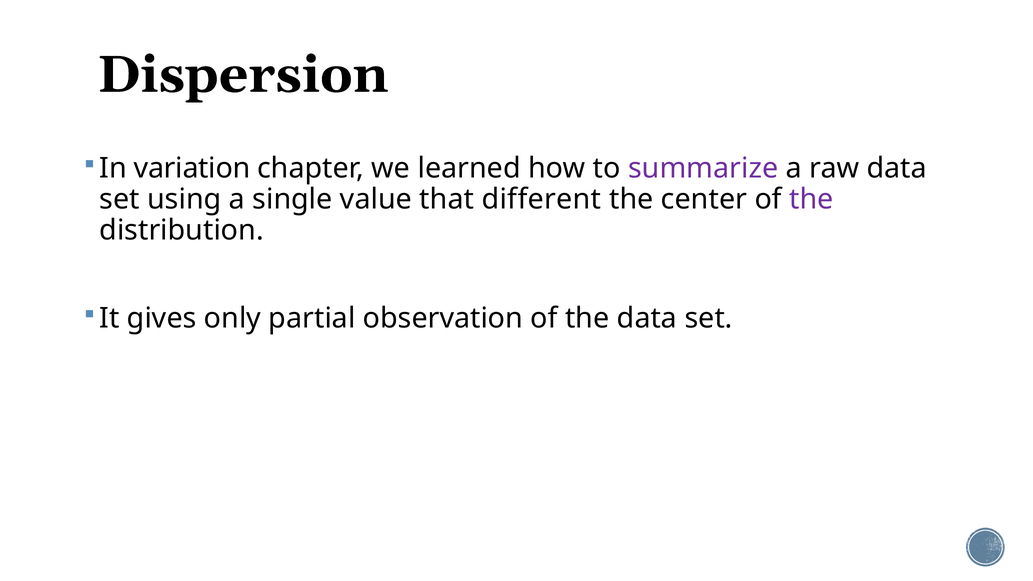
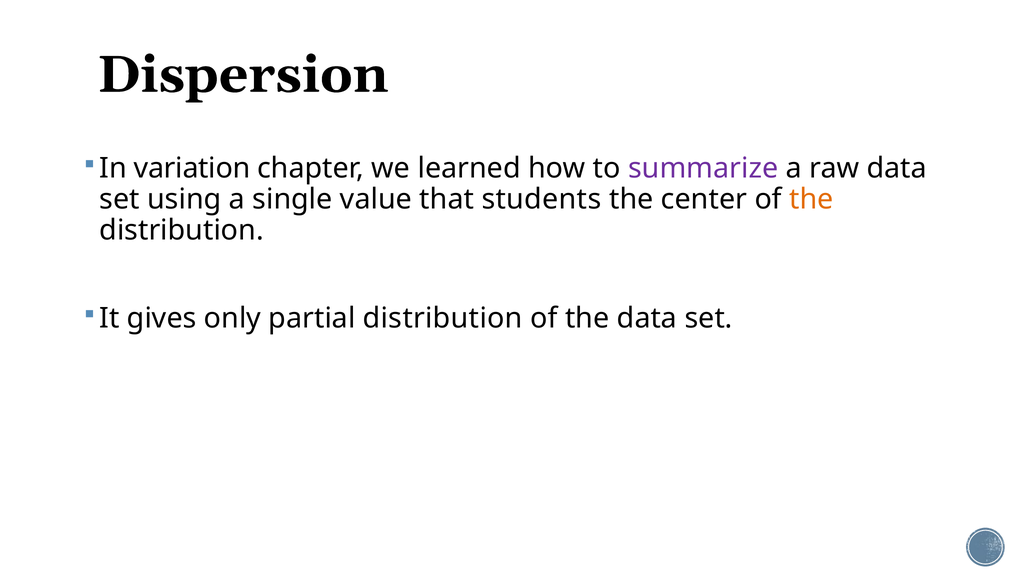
different: different -> students
the at (811, 199) colour: purple -> orange
partial observation: observation -> distribution
